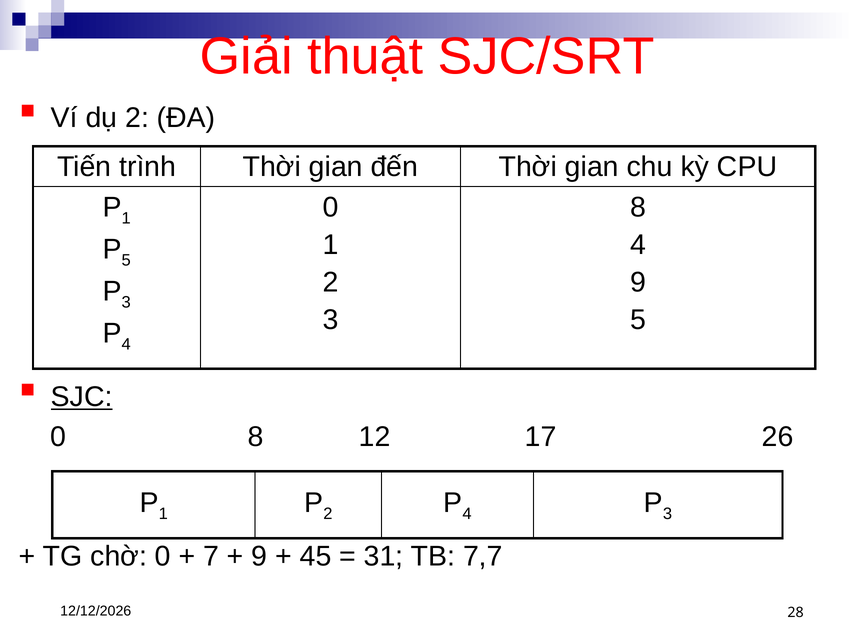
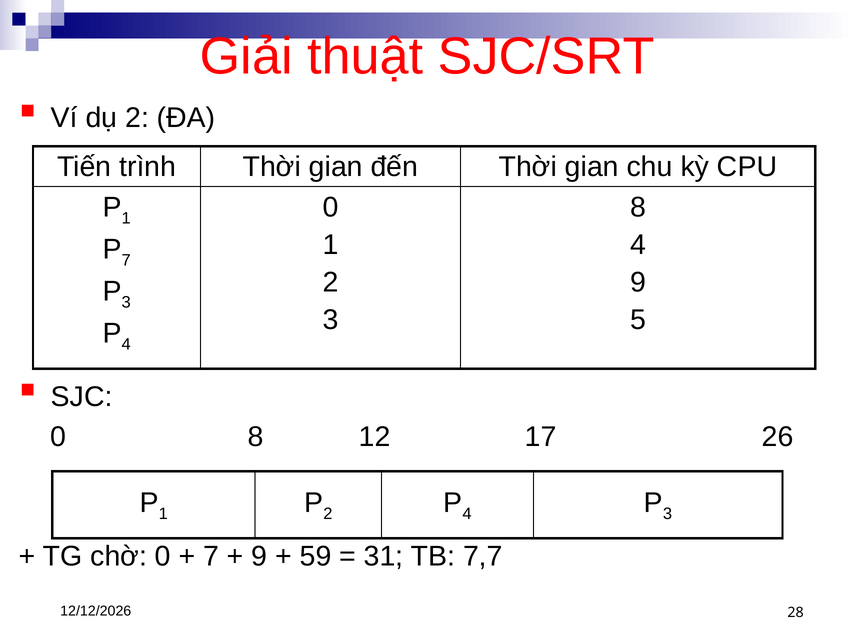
5 at (126, 261): 5 -> 7
SJC underline: present -> none
45: 45 -> 59
